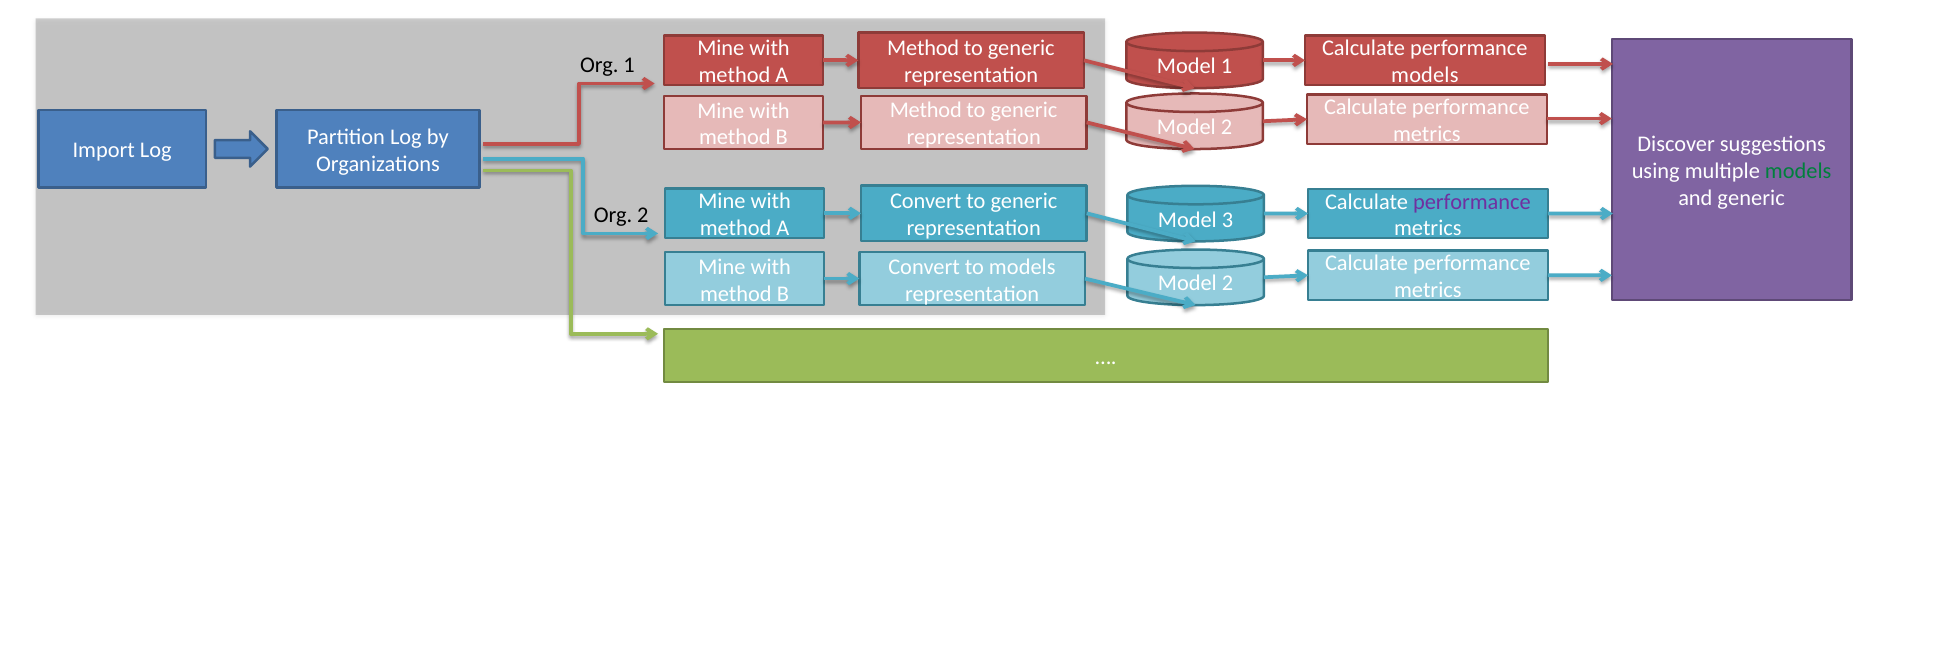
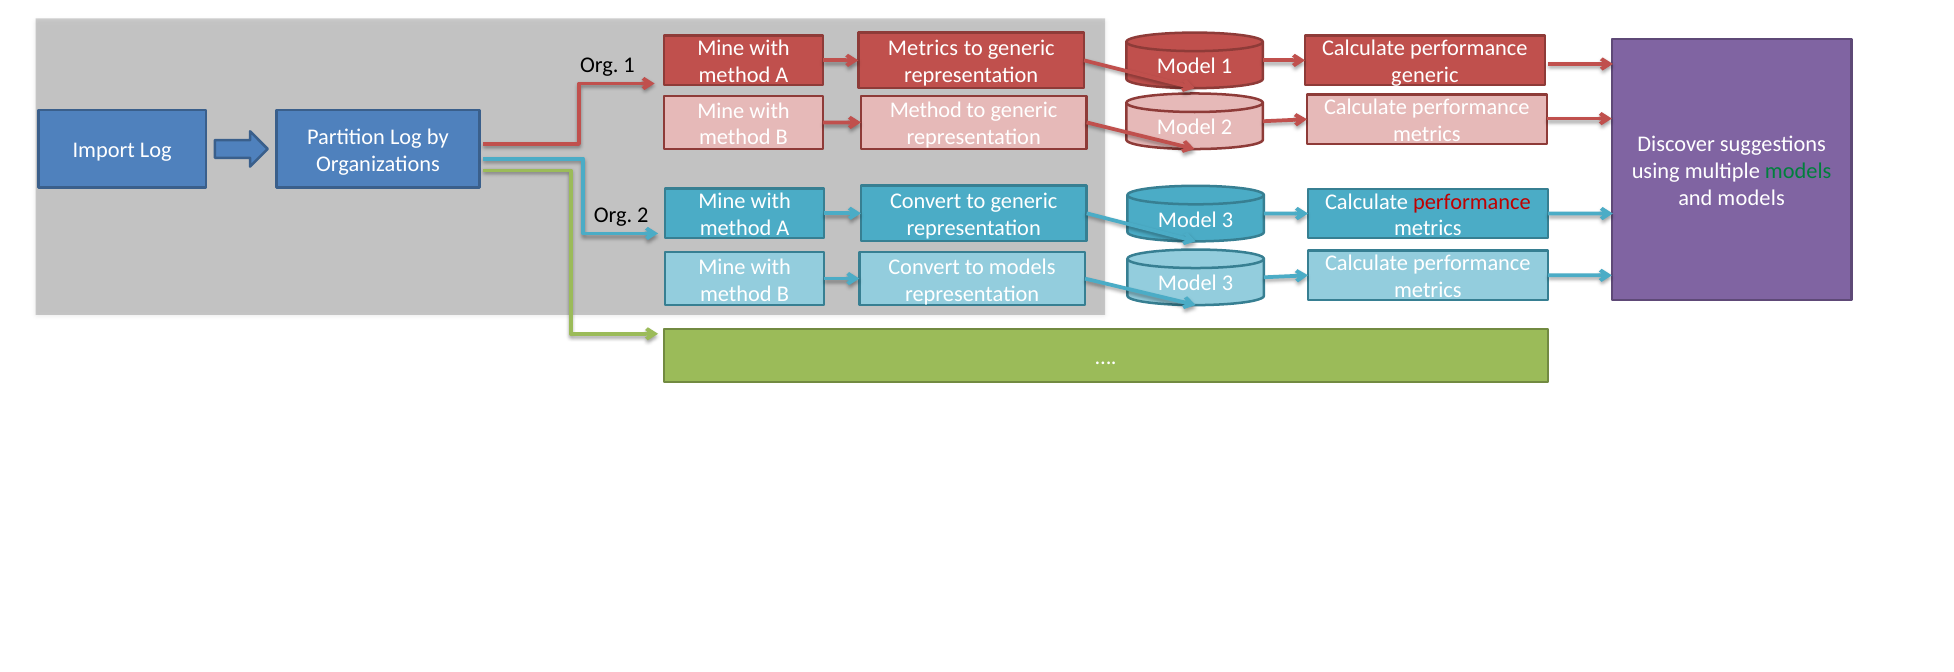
Method at (923, 48): Method -> Metrics
models at (1425, 75): models -> generic
and generic: generic -> models
performance at (1472, 202) colour: purple -> red
2 at (1228, 283): 2 -> 3
